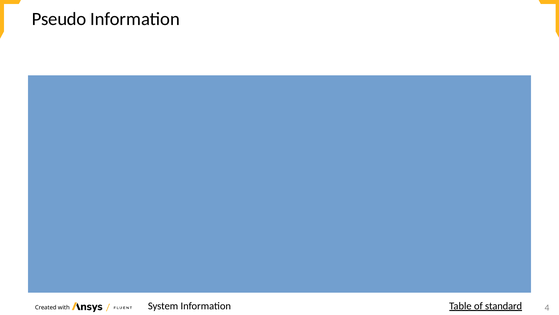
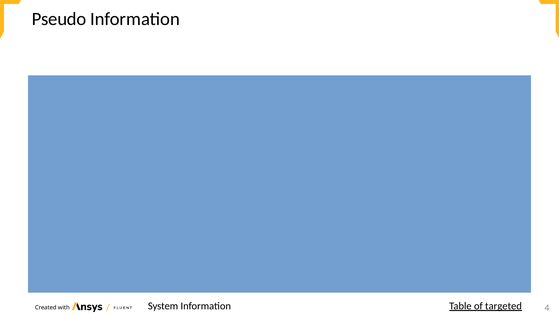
standard: standard -> targeted
